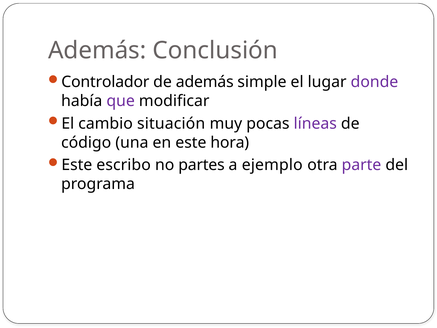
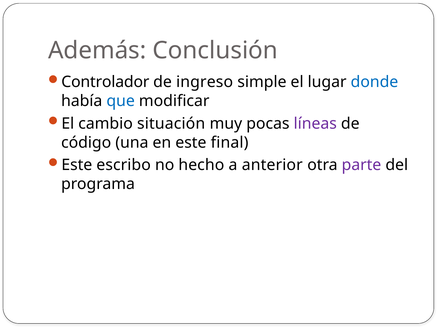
de además: además -> ingreso
donde colour: purple -> blue
que colour: purple -> blue
hora: hora -> final
partes: partes -> hecho
ejemplo: ejemplo -> anterior
